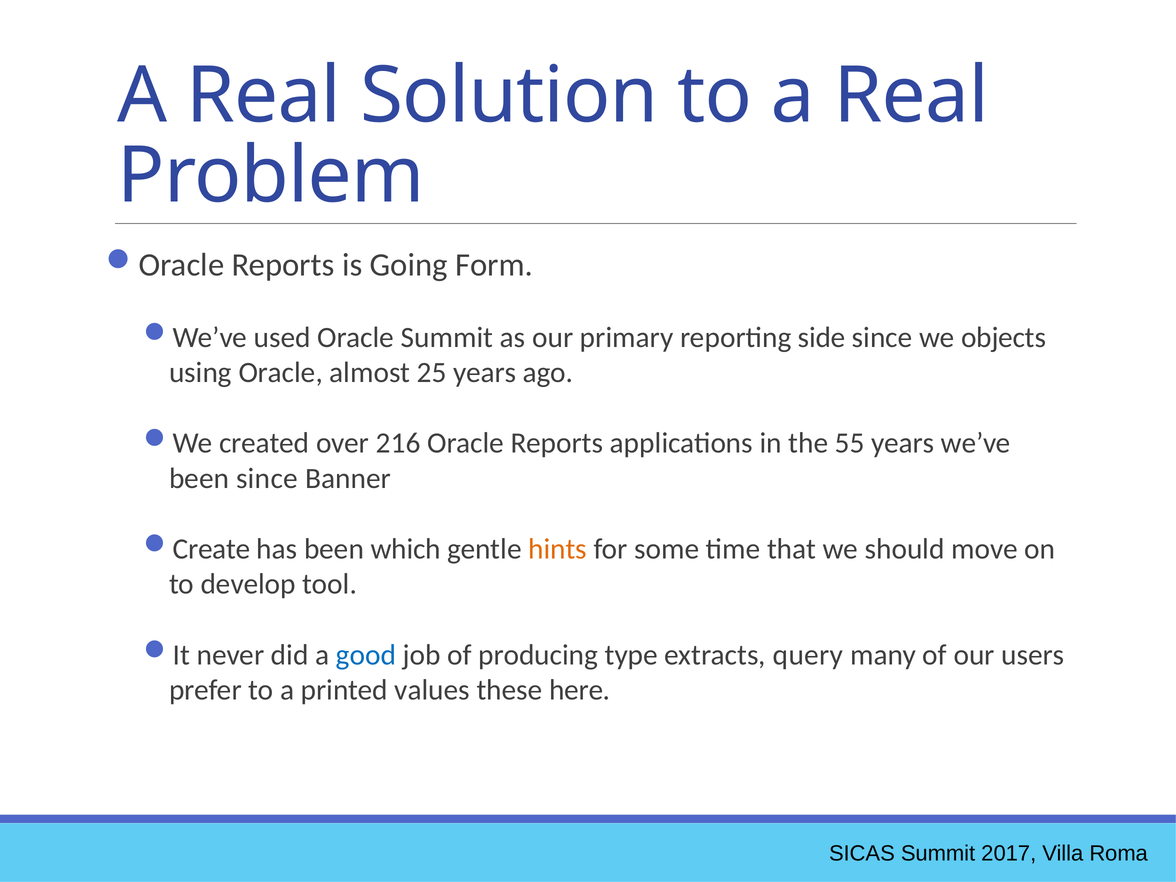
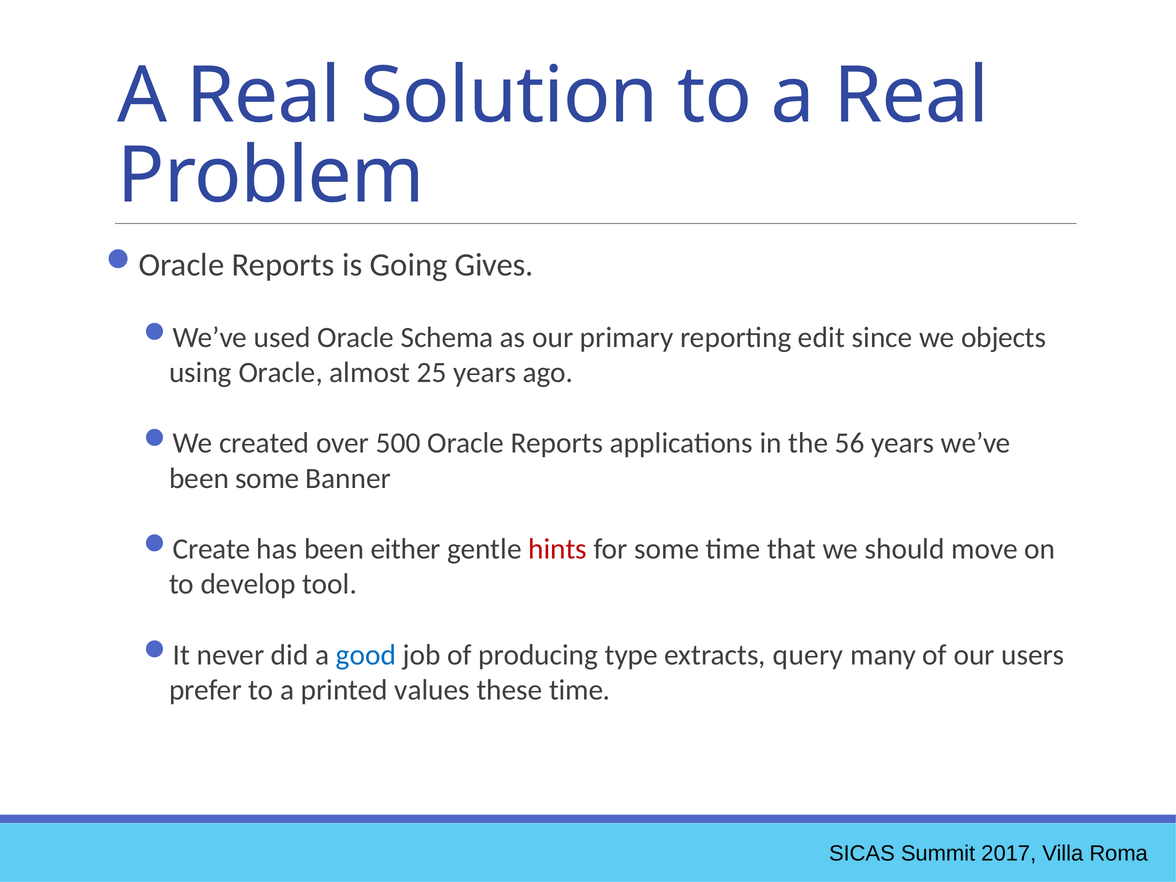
Form: Form -> Gives
Oracle Summit: Summit -> Schema
side: side -> edit
216: 216 -> 500
55: 55 -> 56
been since: since -> some
which: which -> either
hints colour: orange -> red
these here: here -> time
